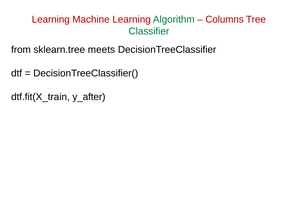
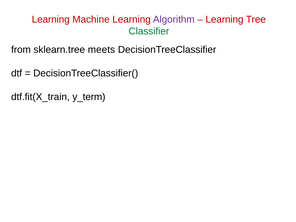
Algorithm colour: green -> purple
Columns at (225, 19): Columns -> Learning
y_after: y_after -> y_term
